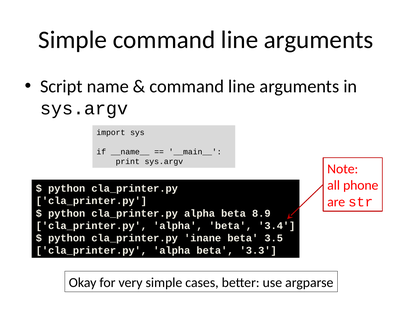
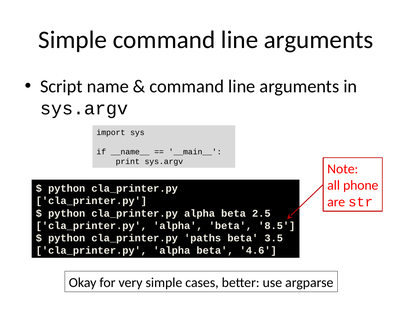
8.9: 8.9 -> 2.5
3.4: 3.4 -> 8.5
inane: inane -> paths
3.3: 3.3 -> 4.6
